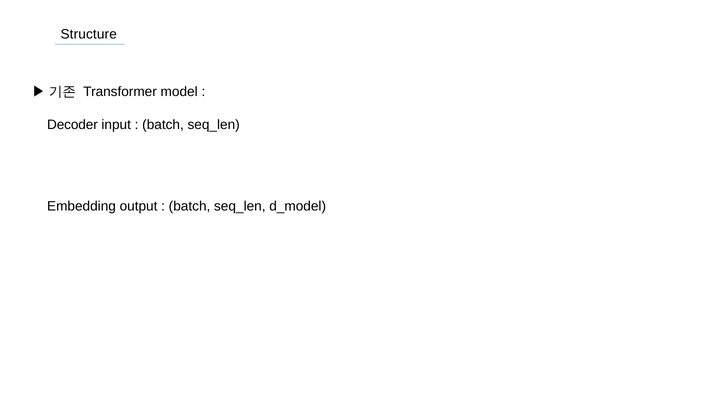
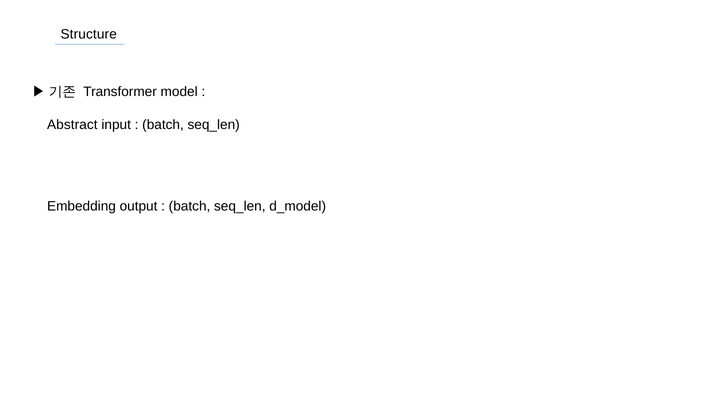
Decoder: Decoder -> Abstract
